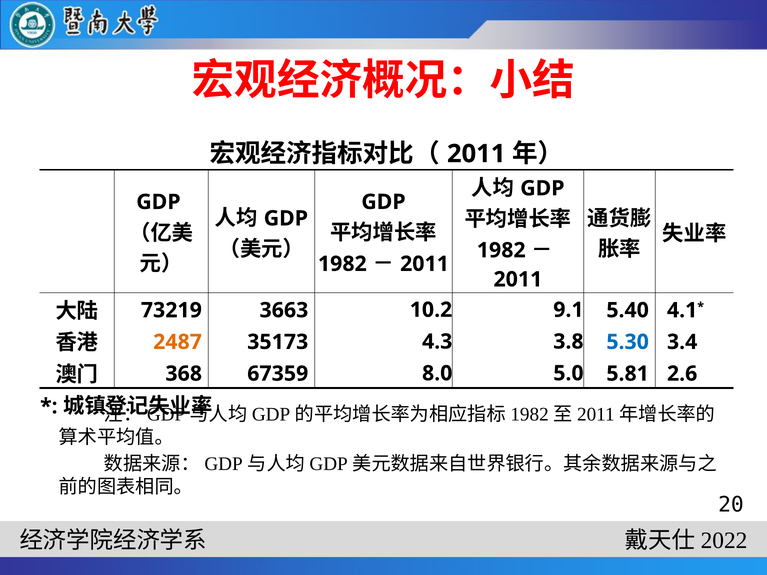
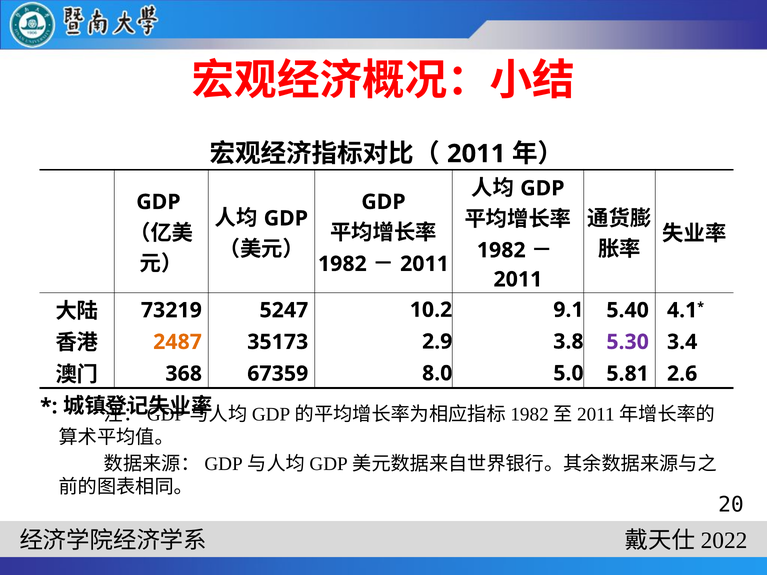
3663: 3663 -> 5247
4.3: 4.3 -> 2.9
5.30 colour: blue -> purple
